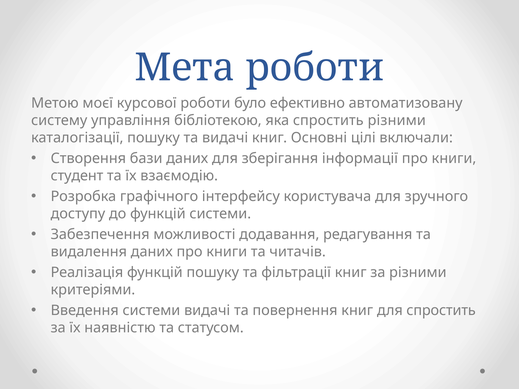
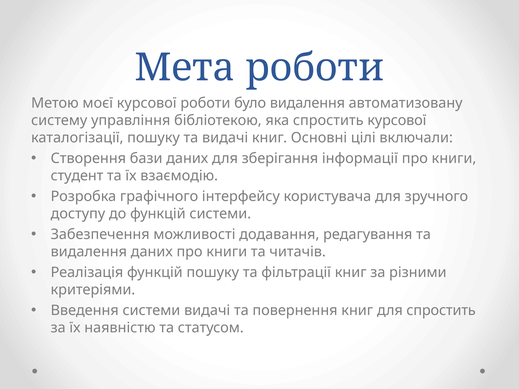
було ефективно: ефективно -> видалення
спростить різними: різними -> курсової
